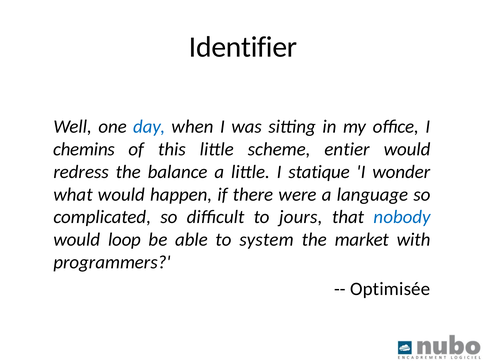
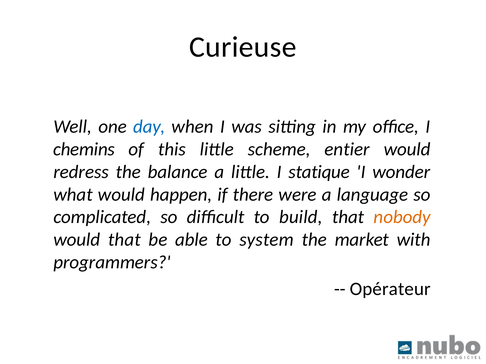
Identifier: Identifier -> Curieuse
jours: jours -> build
nobody colour: blue -> orange
would loop: loop -> that
Optimisée: Optimisée -> Opérateur
